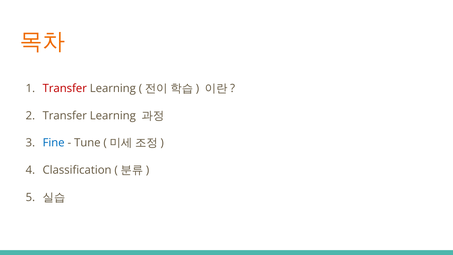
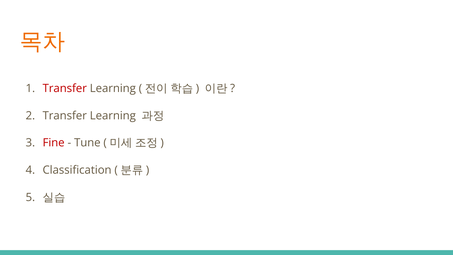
Fine colour: blue -> red
